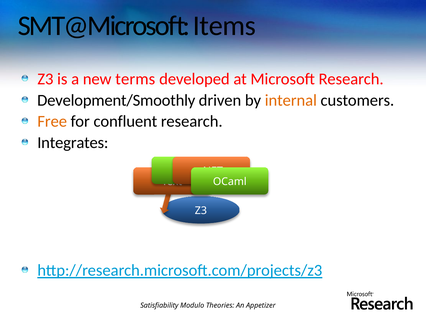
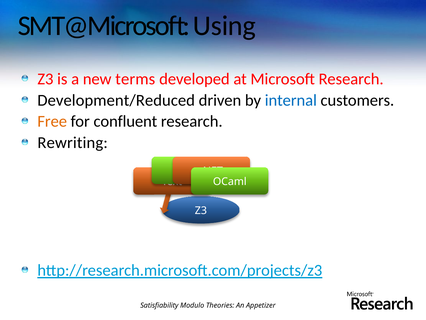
Items: Items -> Using
Development/Smoothly: Development/Smoothly -> Development/Reduced
internal colour: orange -> blue
Integrates: Integrates -> Rewriting
